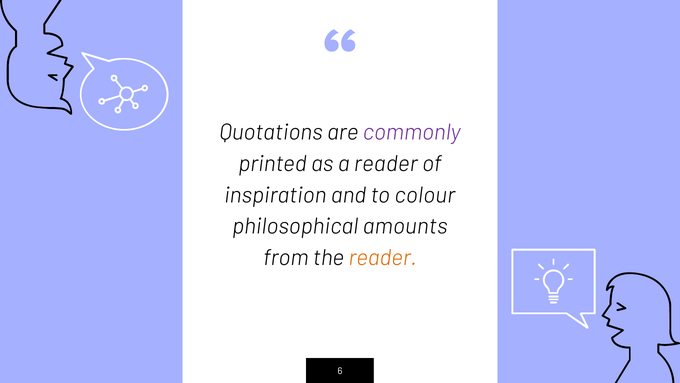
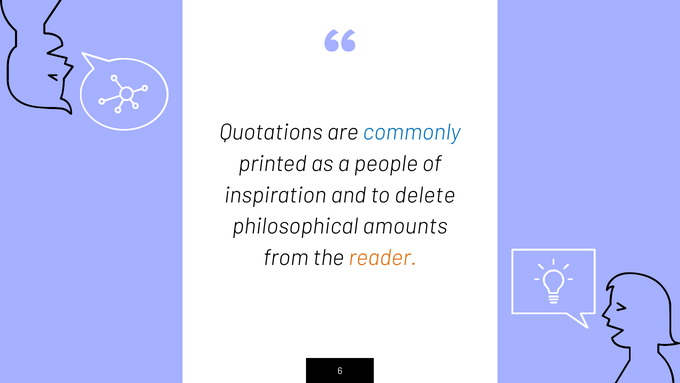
commonly colour: purple -> blue
a reader: reader -> people
colour: colour -> delete
